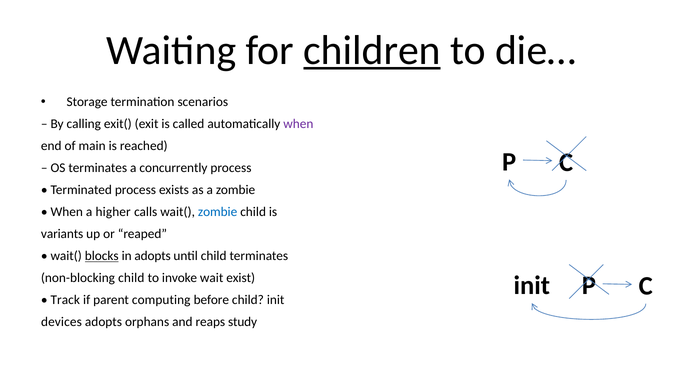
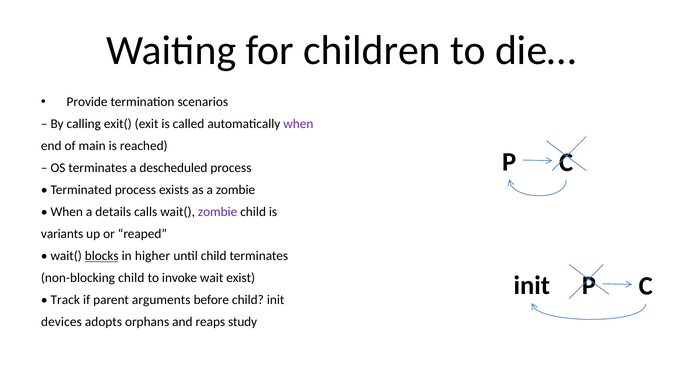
children underline: present -> none
Storage: Storage -> Provide
concurrently: concurrently -> descheduled
higher: higher -> details
zombie at (218, 212) colour: blue -> purple
in adopts: adopts -> higher
computing: computing -> arguments
